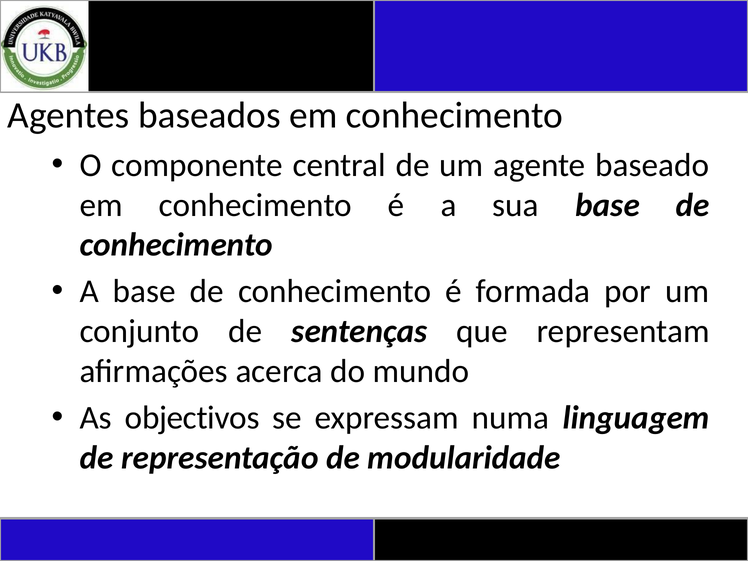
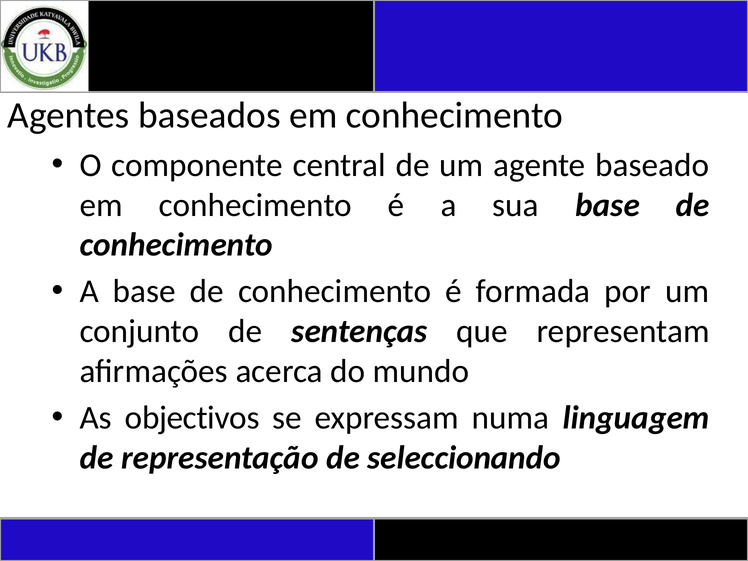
modularidade: modularidade -> seleccionando
